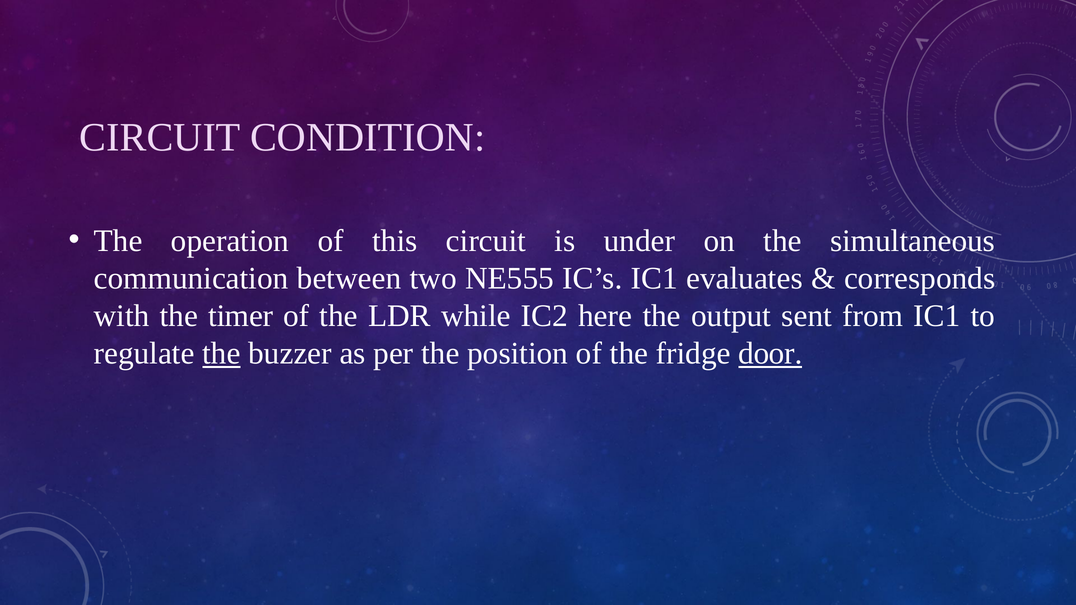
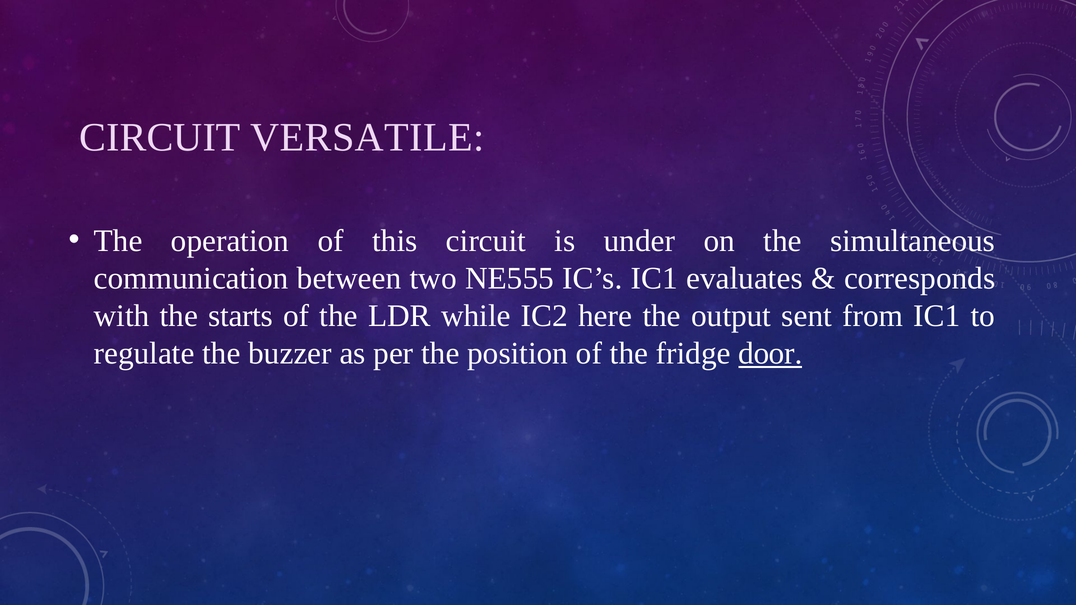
CONDITION: CONDITION -> VERSATILE
timer: timer -> starts
the at (221, 354) underline: present -> none
